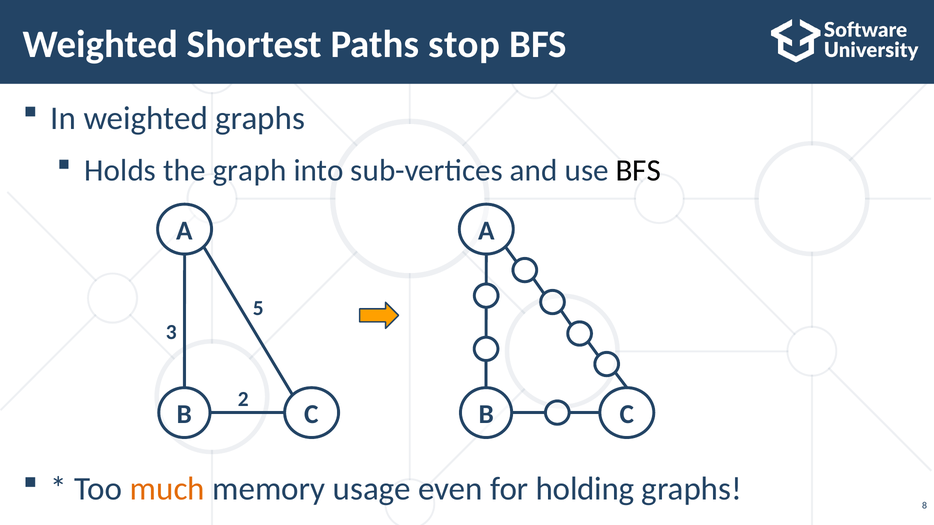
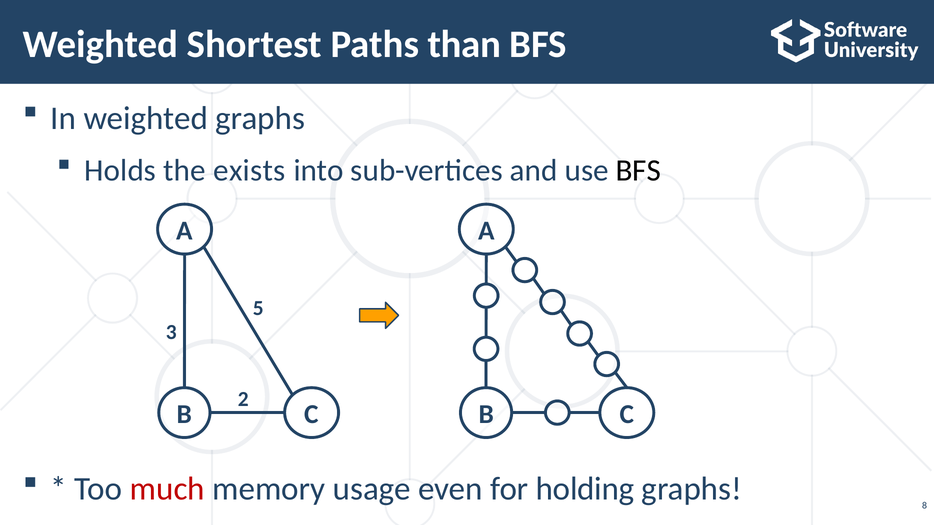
stop: stop -> than
graph: graph -> exists
much colour: orange -> red
